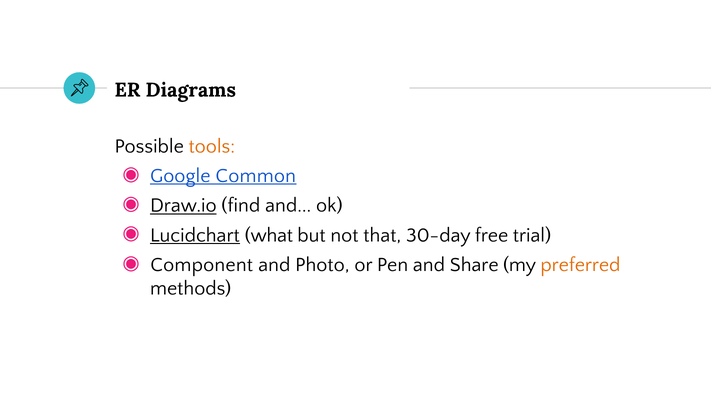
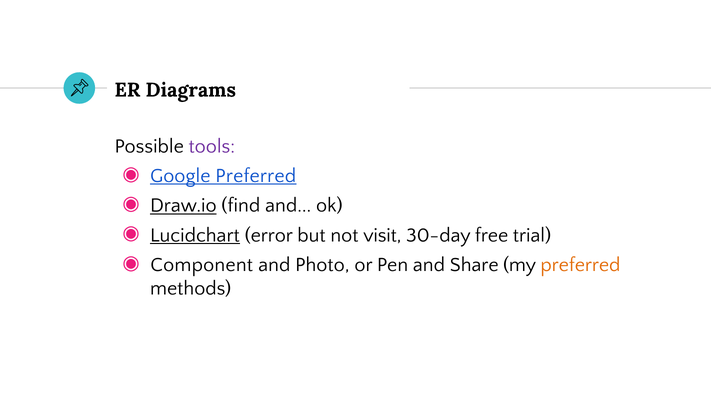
tools colour: orange -> purple
Google Common: Common -> Preferred
what: what -> error
that: that -> visit
